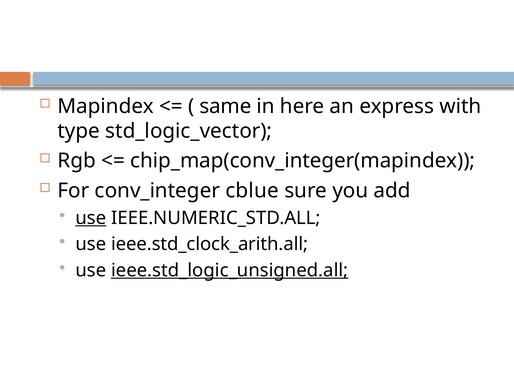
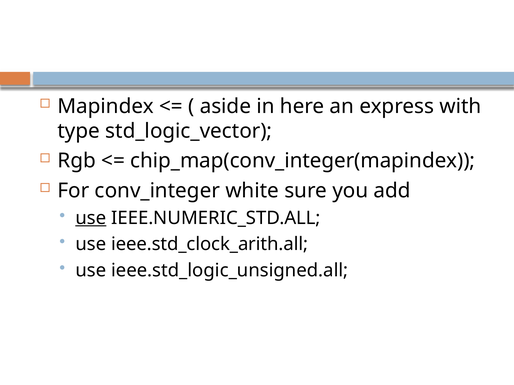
same: same -> aside
cblue: cblue -> white
ieee.std_logic_unsigned.all underline: present -> none
